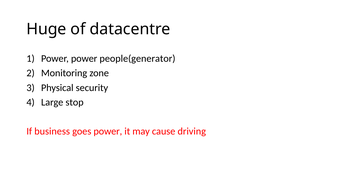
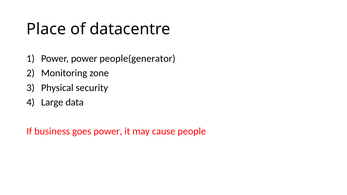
Huge: Huge -> Place
stop: stop -> data
driving: driving -> people
